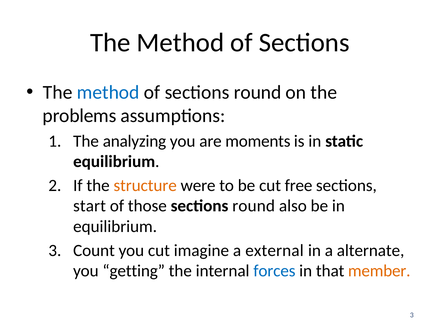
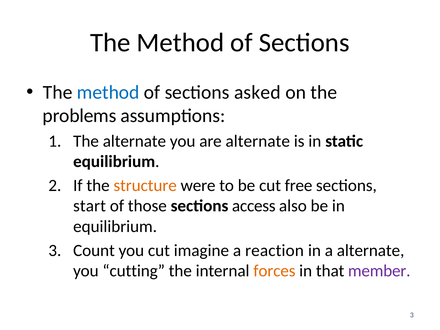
of sections round: round -> asked
The analyzing: analyzing -> alternate
are moments: moments -> alternate
those sections round: round -> access
external: external -> reaction
getting: getting -> cutting
forces colour: blue -> orange
member colour: orange -> purple
